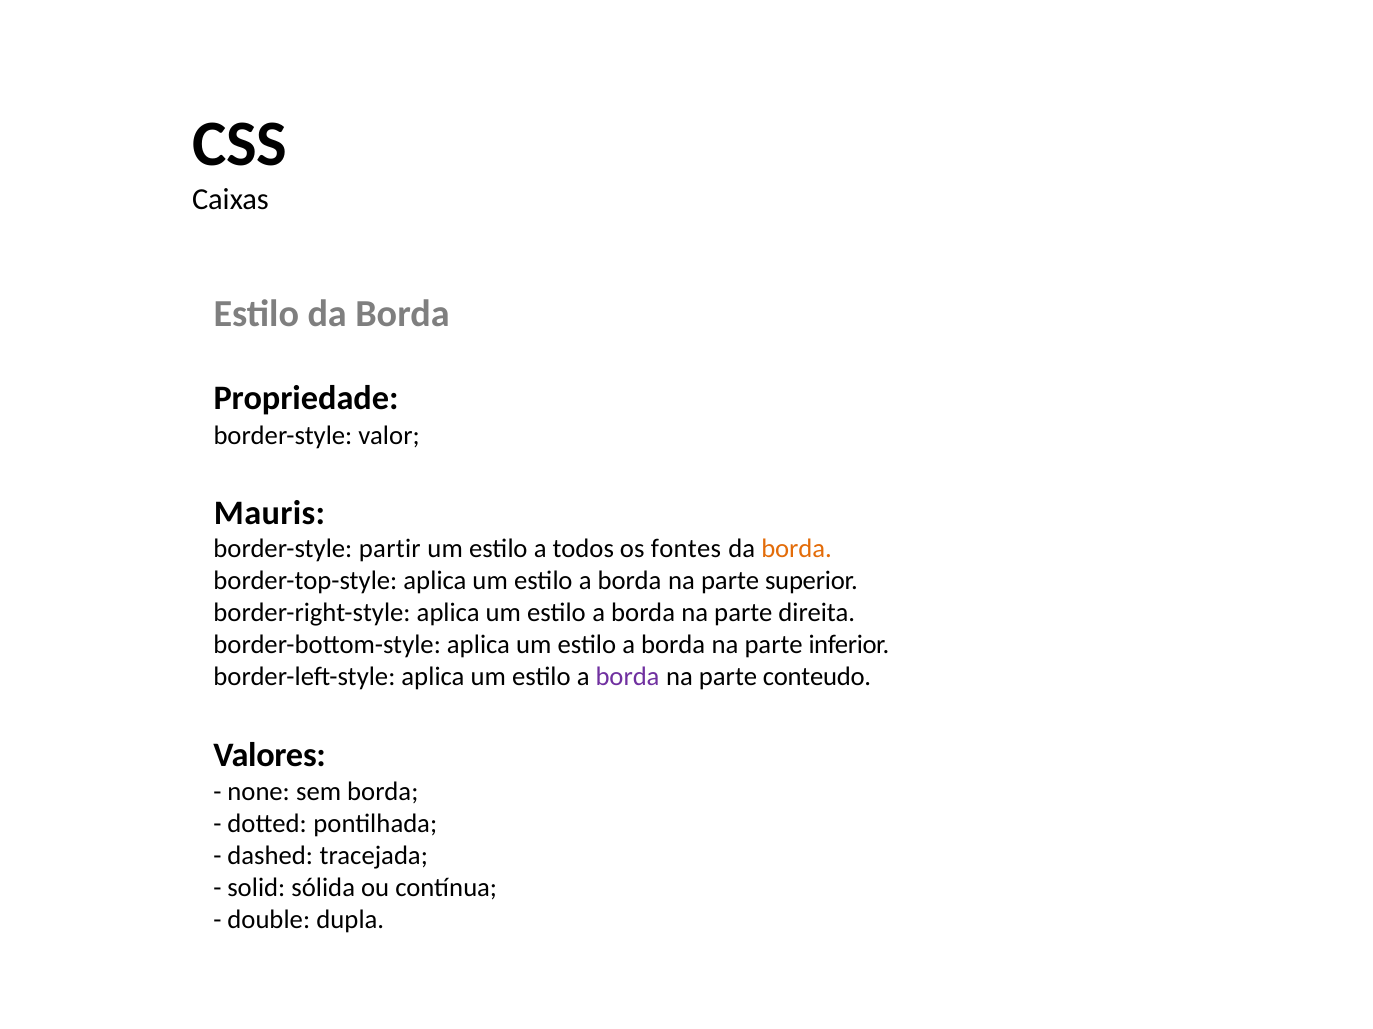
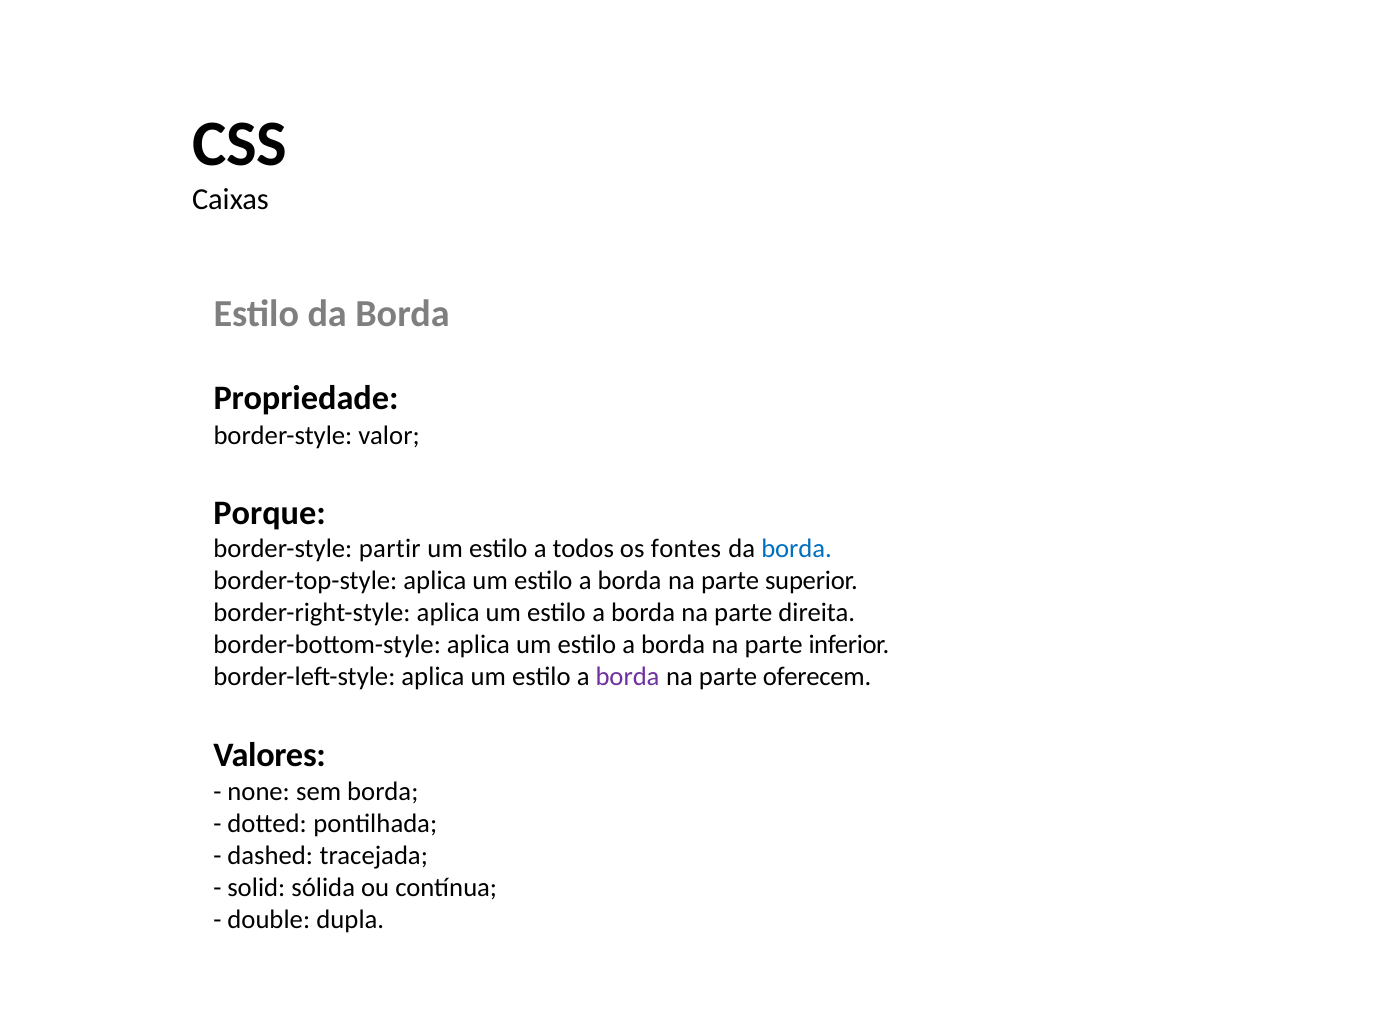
Mauris: Mauris -> Porque
borda at (797, 549) colour: orange -> blue
conteudo: conteudo -> oferecem
